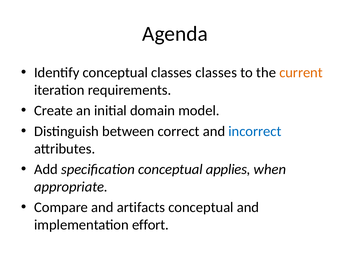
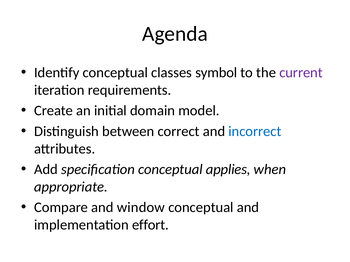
classes classes: classes -> symbol
current colour: orange -> purple
artifacts: artifacts -> window
